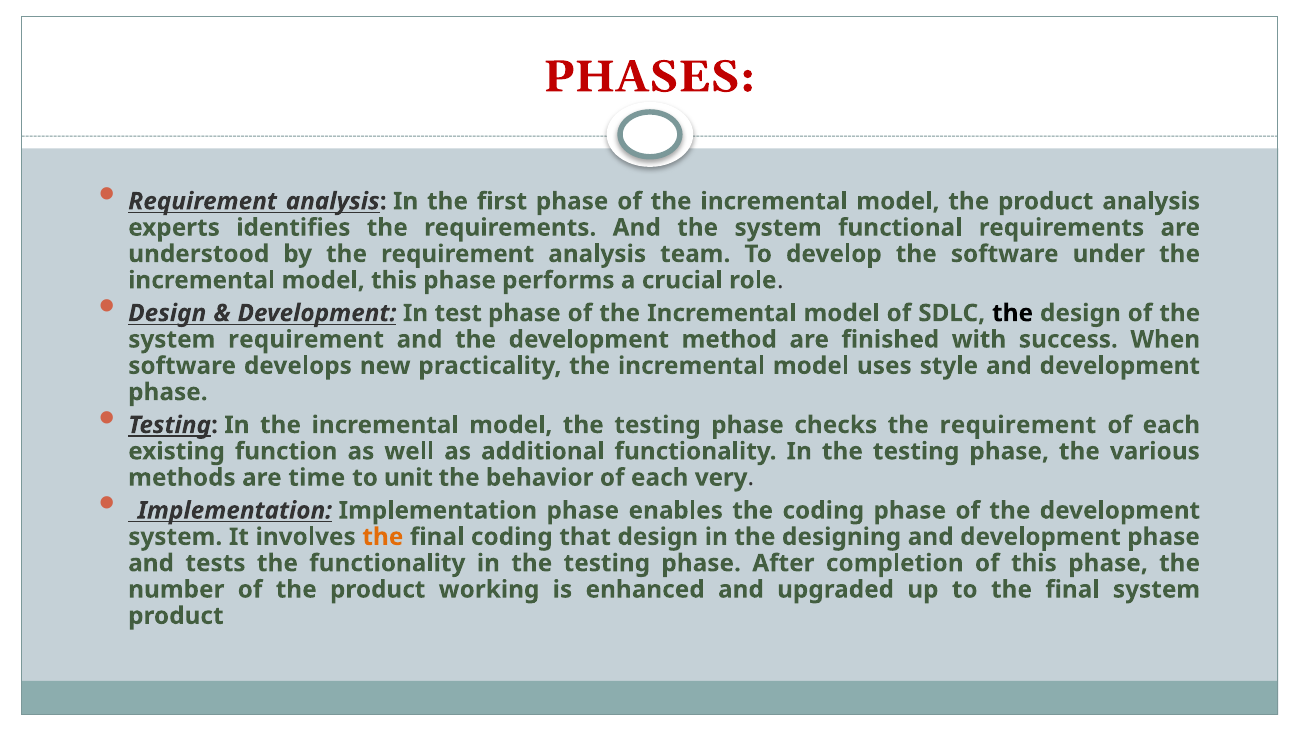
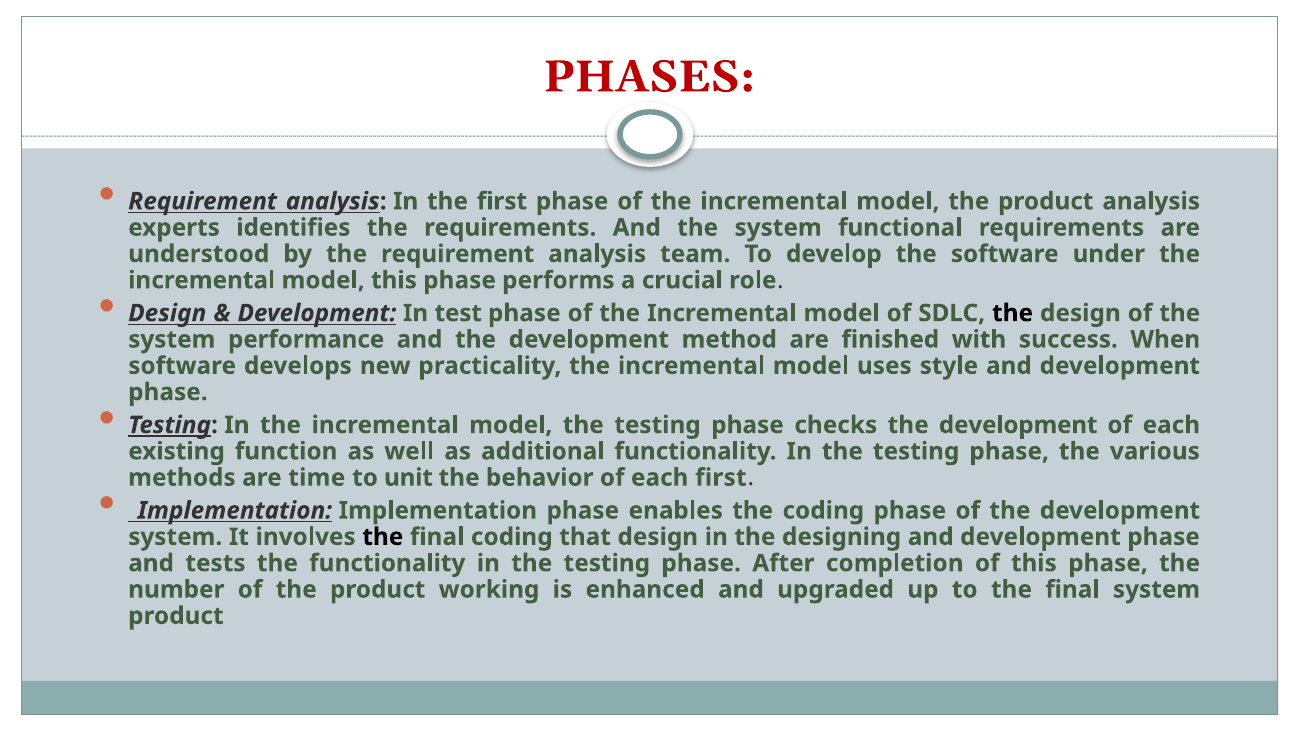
system requirement: requirement -> performance
checks the requirement: requirement -> development
each very: very -> first
the at (383, 537) colour: orange -> black
